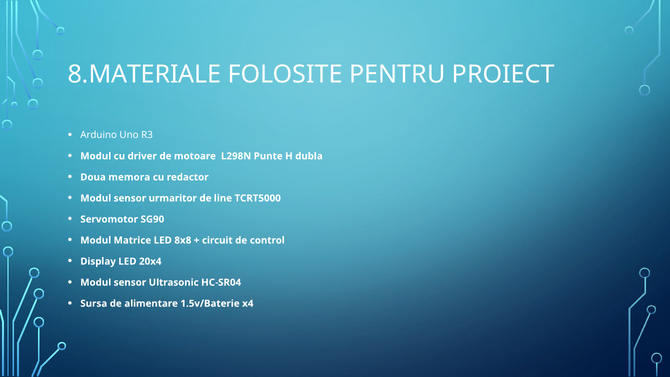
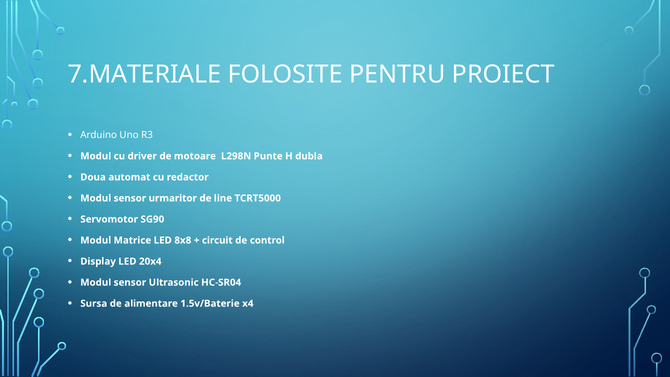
8.MATERIALE: 8.MATERIALE -> 7.MATERIALE
memora: memora -> automat
